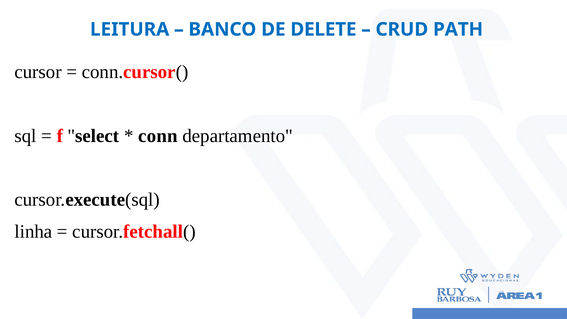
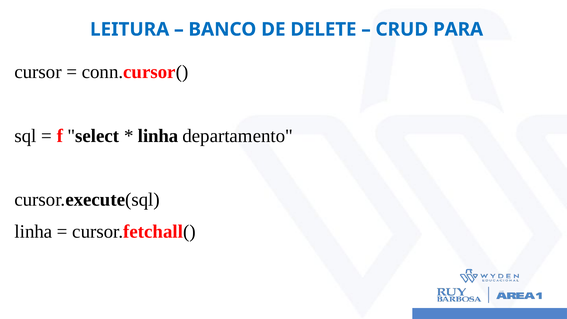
PATH: PATH -> PARA
conn at (158, 136): conn -> linha
